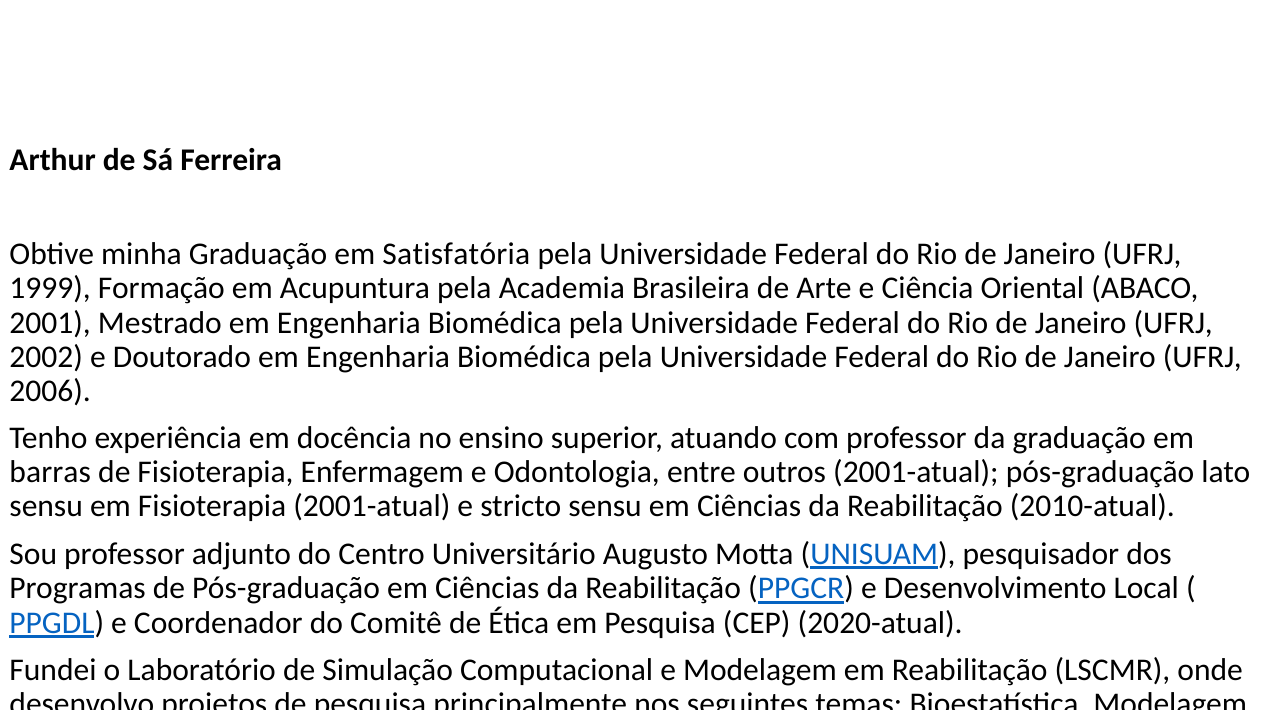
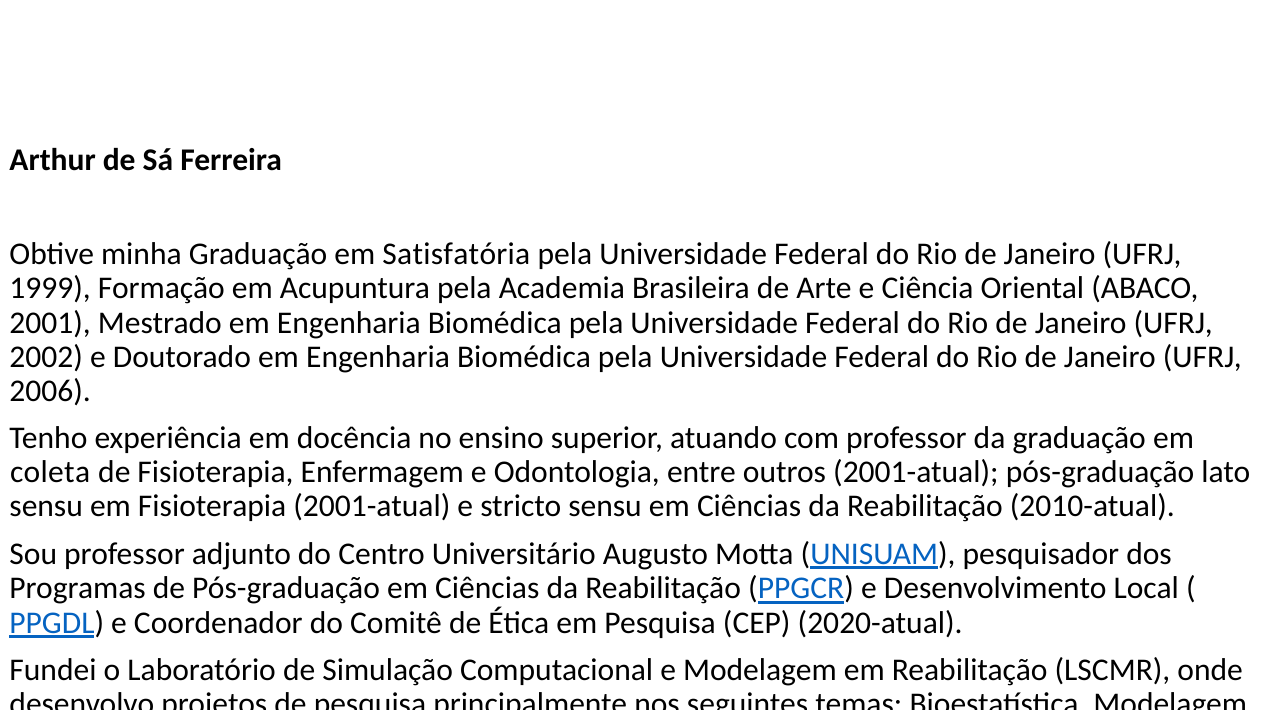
barras: barras -> coleta
